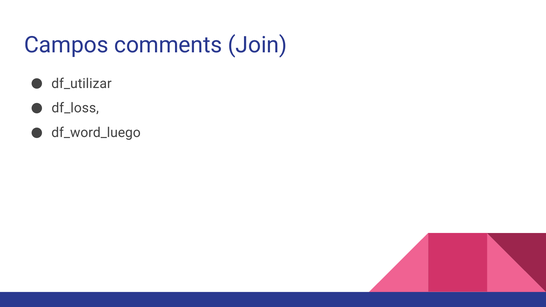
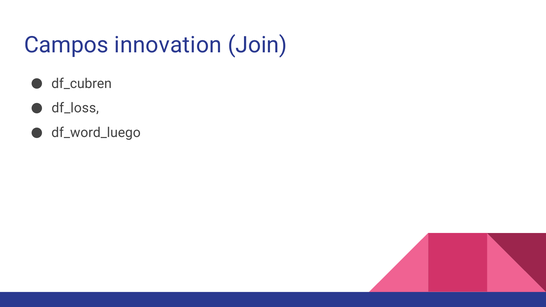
comments: comments -> innovation
df_utilizar: df_utilizar -> df_cubren
